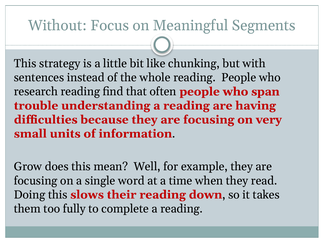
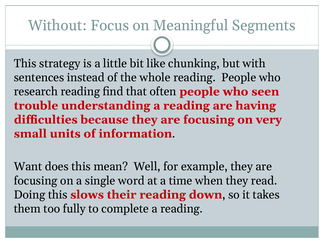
span: span -> seen
Grow: Grow -> Want
